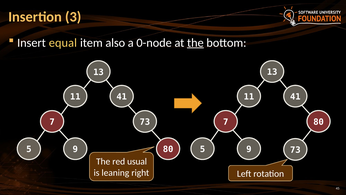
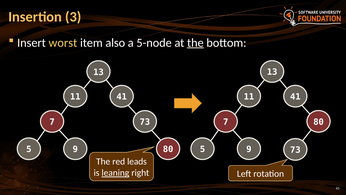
equal: equal -> worst
0-node: 0-node -> 5-node
usual: usual -> leads
leaning underline: none -> present
